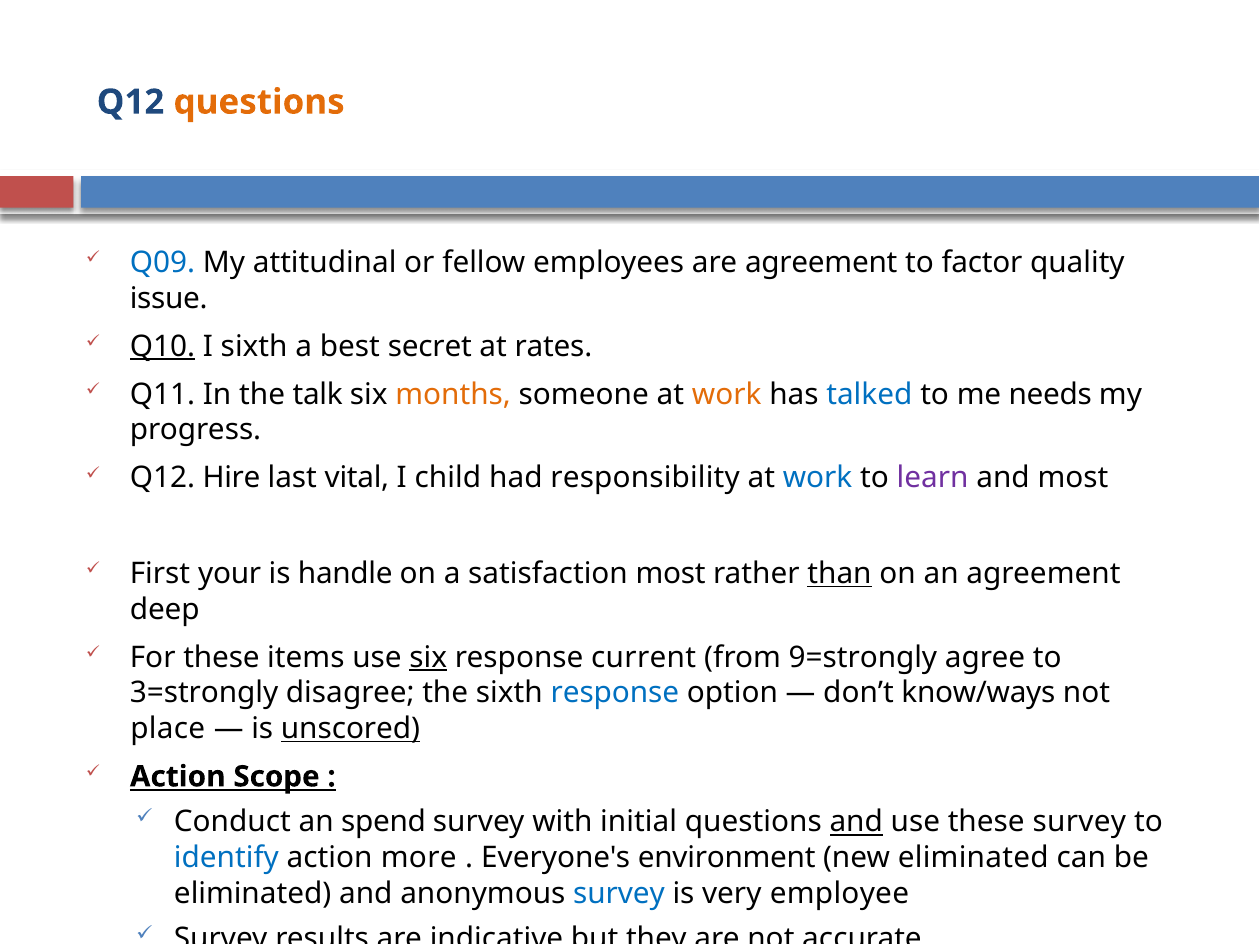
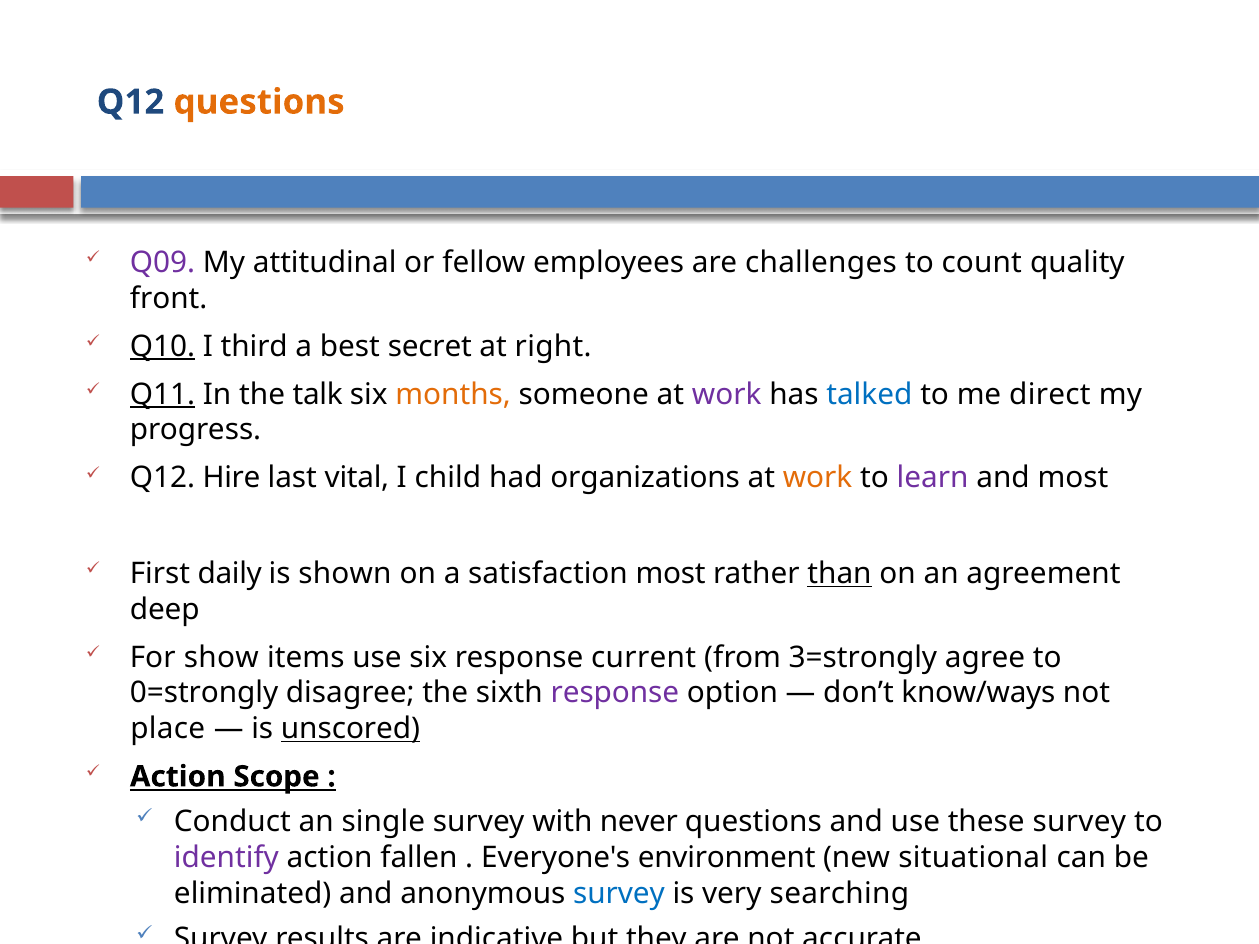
Q09 colour: blue -> purple
are agreement: agreement -> challenges
factor: factor -> count
issue: issue -> front
I sixth: sixth -> third
rates: rates -> right
Q11 underline: none -> present
work at (727, 394) colour: orange -> purple
needs: needs -> direct
responsibility: responsibility -> organizations
work at (818, 478) colour: blue -> orange
your: your -> daily
handle: handle -> shown
For these: these -> show
six at (428, 658) underline: present -> none
9=strongly: 9=strongly -> 3=strongly
3=strongly: 3=strongly -> 0=strongly
response at (615, 693) colour: blue -> purple
spend: spend -> single
initial: initial -> never
and at (856, 822) underline: present -> none
identify colour: blue -> purple
more: more -> fallen
new eliminated: eliminated -> situational
employee: employee -> searching
